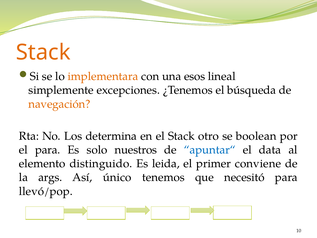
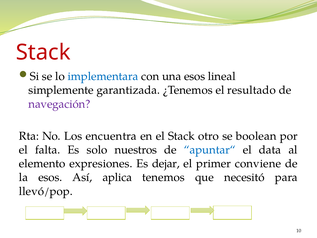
Stack at (43, 52) colour: orange -> red
implementara colour: orange -> blue
excepciones: excepciones -> garantizada
búsqueda: búsqueda -> resultado
navegación colour: orange -> purple
determina: determina -> encuentra
el para: para -> falta
distinguido: distinguido -> expresiones
leida: leida -> dejar
la args: args -> esos
único: único -> aplica
